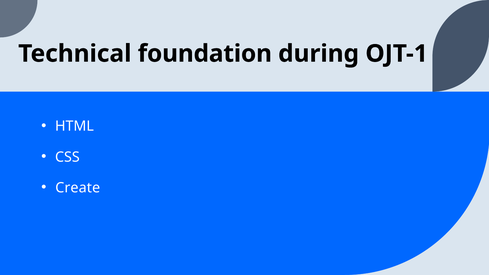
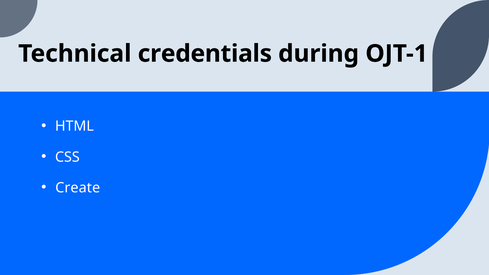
foundation: foundation -> credentials
